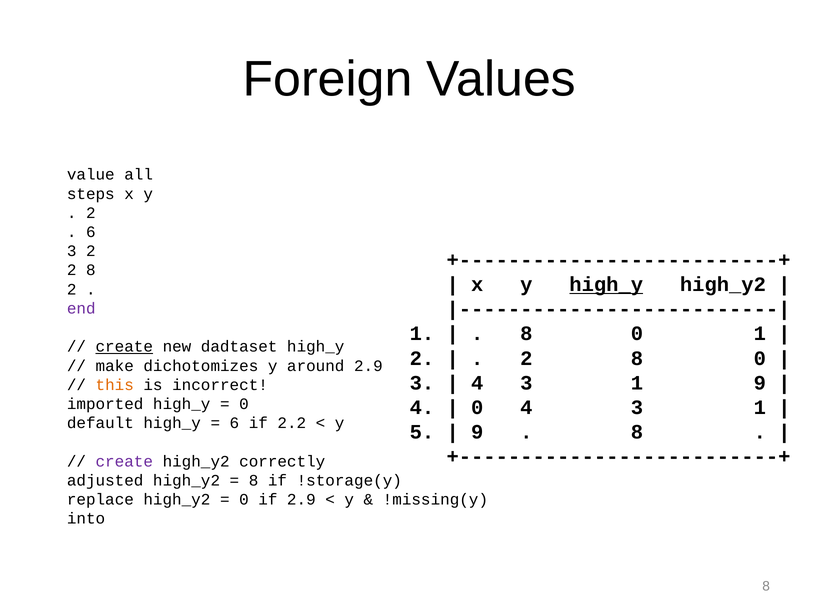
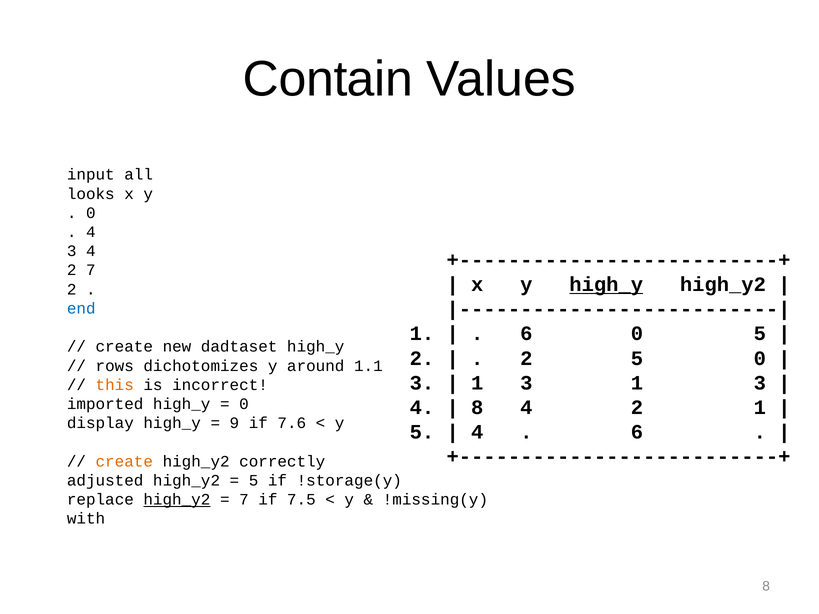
Foreign: Foreign -> Contain
value: value -> input
steps: steps -> looks
2 at (91, 213): 2 -> 0
6 at (91, 232): 6 -> 4
3 2: 2 -> 4
8 at (91, 270): 8 -> 7
end colour: purple -> blue
8 at (526, 334): 8 -> 6
0 1: 1 -> 5
create at (124, 347) underline: present -> none
8 at (637, 358): 8 -> 5
make: make -> rows
around 2.9: 2.9 -> 1.1
4 at (477, 383): 4 -> 1
3 1 9: 9 -> 3
0 at (477, 408): 0 -> 8
3 at (637, 408): 3 -> 2
default: default -> display
6 at (234, 423): 6 -> 9
2.2: 2.2 -> 7.6
9 at (477, 432): 9 -> 4
8 at (637, 432): 8 -> 6
create at (124, 462) colour: purple -> orange
8 at (254, 481): 8 -> 5
high_y2 at (177, 500) underline: none -> present
0 at (244, 500): 0 -> 7
if 2.9: 2.9 -> 7.5
into: into -> with
